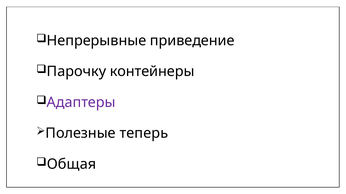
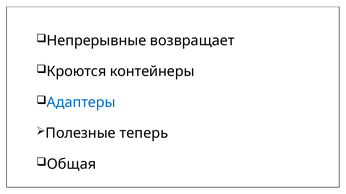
приведение: приведение -> возвращает
Парочку: Парочку -> Кроются
Адаптеры colour: purple -> blue
